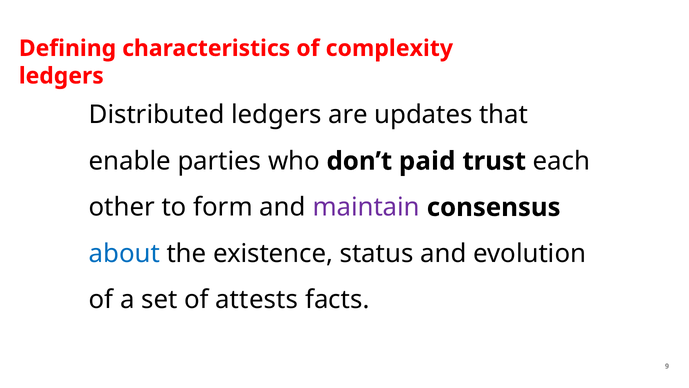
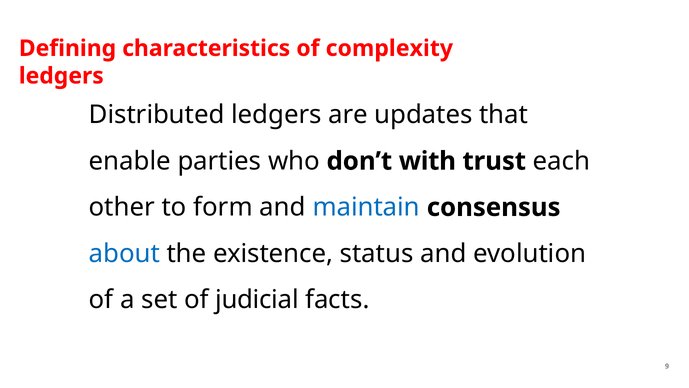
paid: paid -> with
maintain colour: purple -> blue
attests: attests -> judicial
